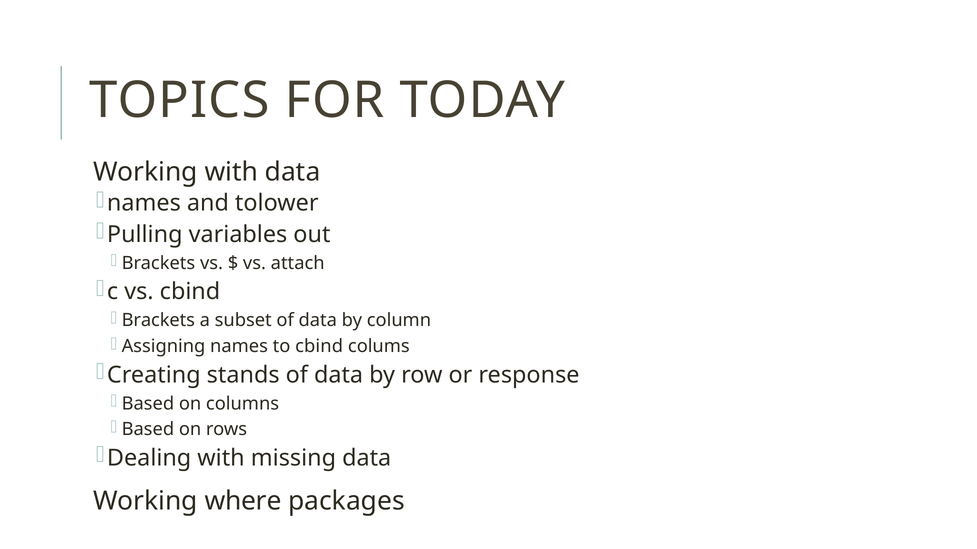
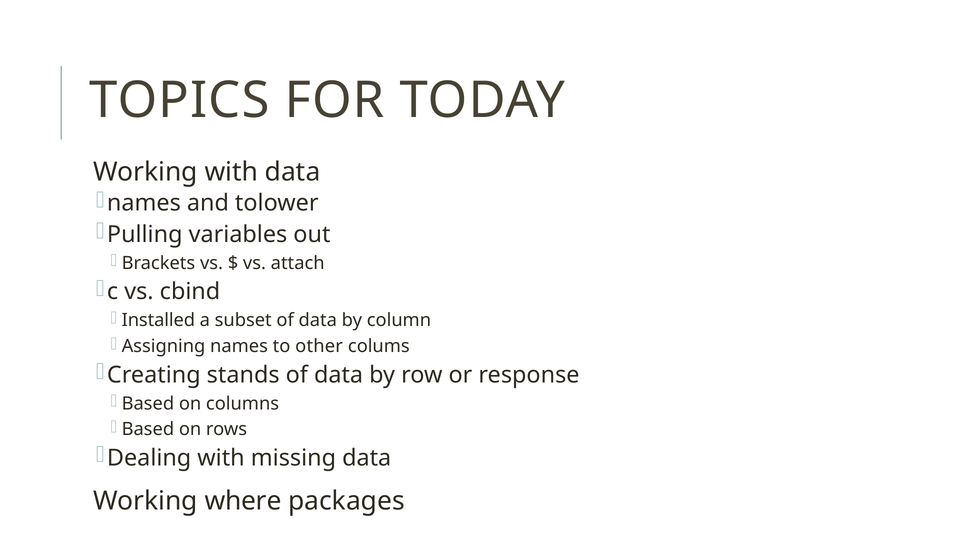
Brackets at (158, 321): Brackets -> Installed
to cbind: cbind -> other
